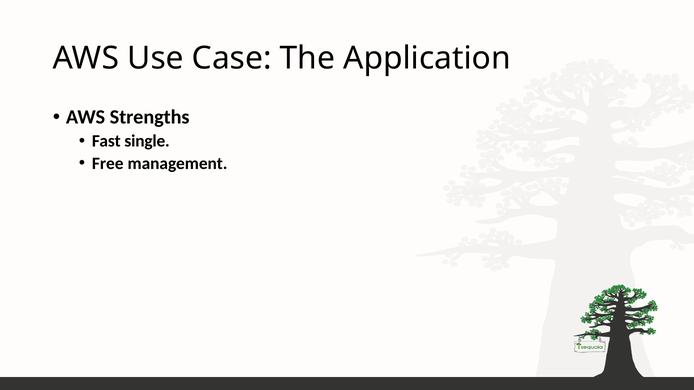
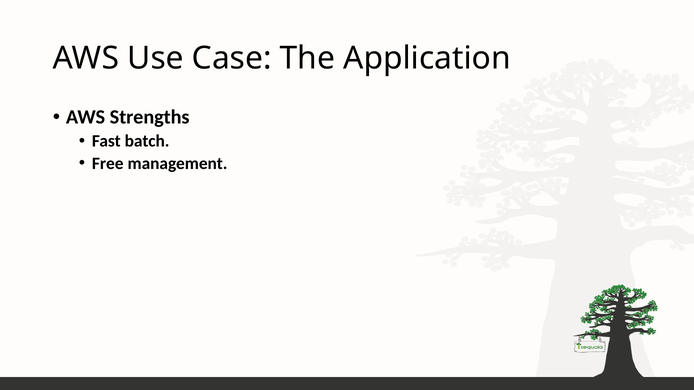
single: single -> batch
